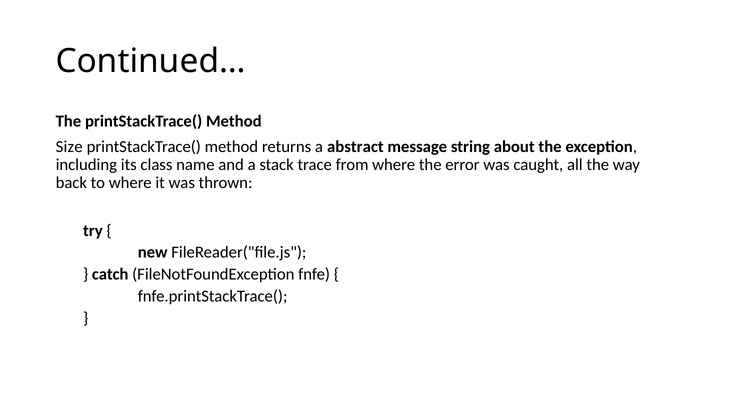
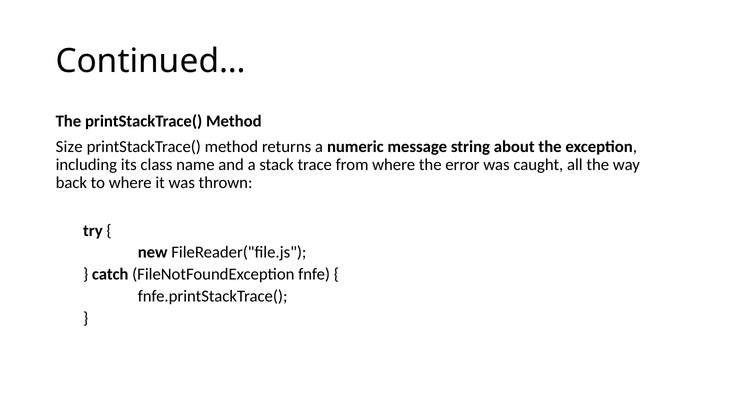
abstract: abstract -> numeric
